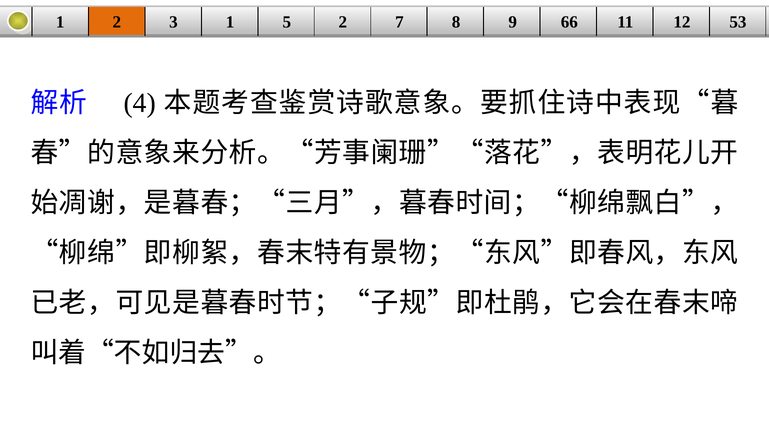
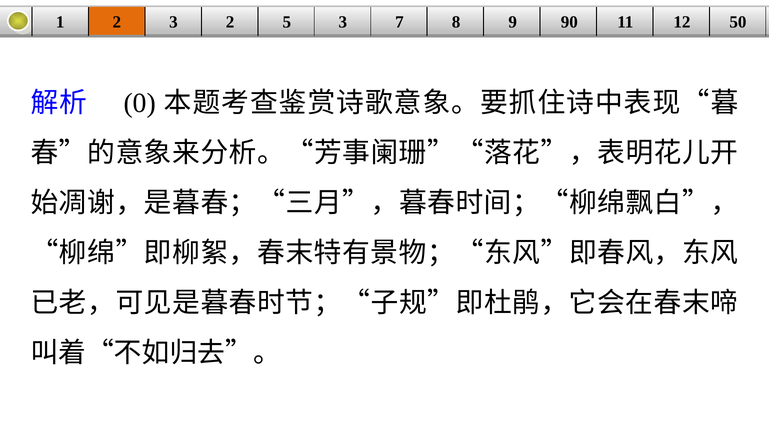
3 1: 1 -> 2
5 2: 2 -> 3
66: 66 -> 90
53: 53 -> 50
4: 4 -> 0
